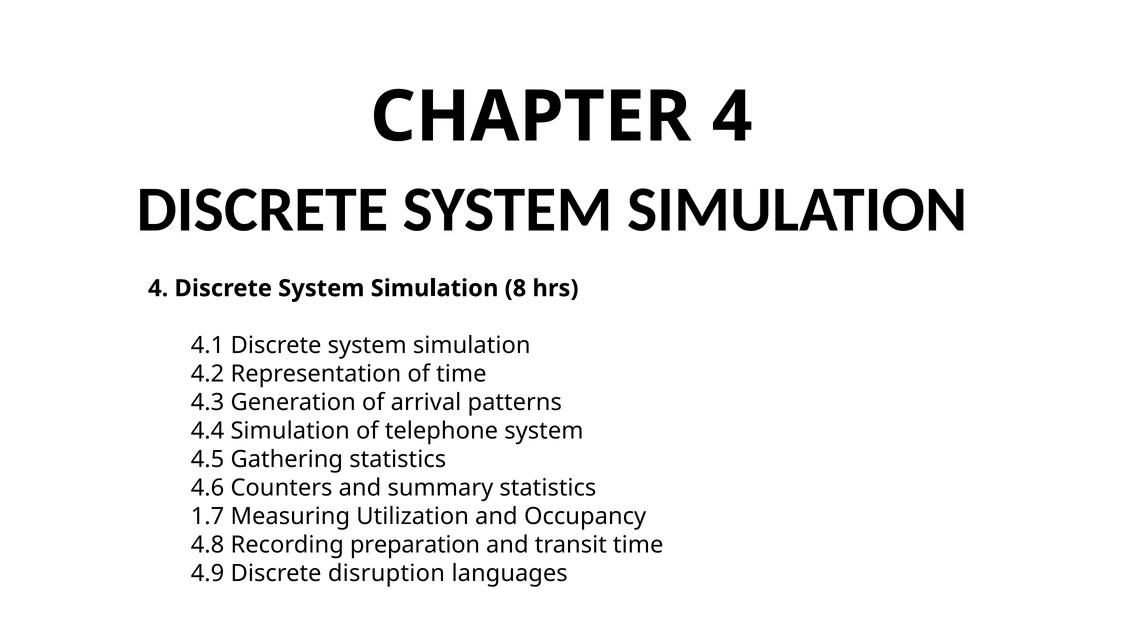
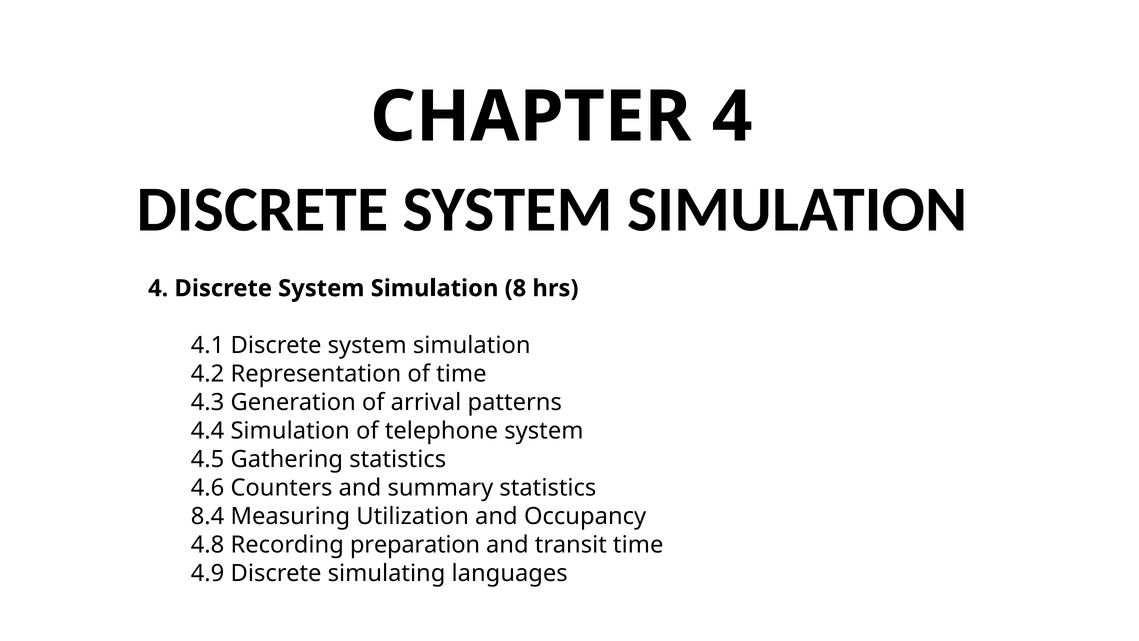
1.7: 1.7 -> 8.4
disruption: disruption -> simulating
